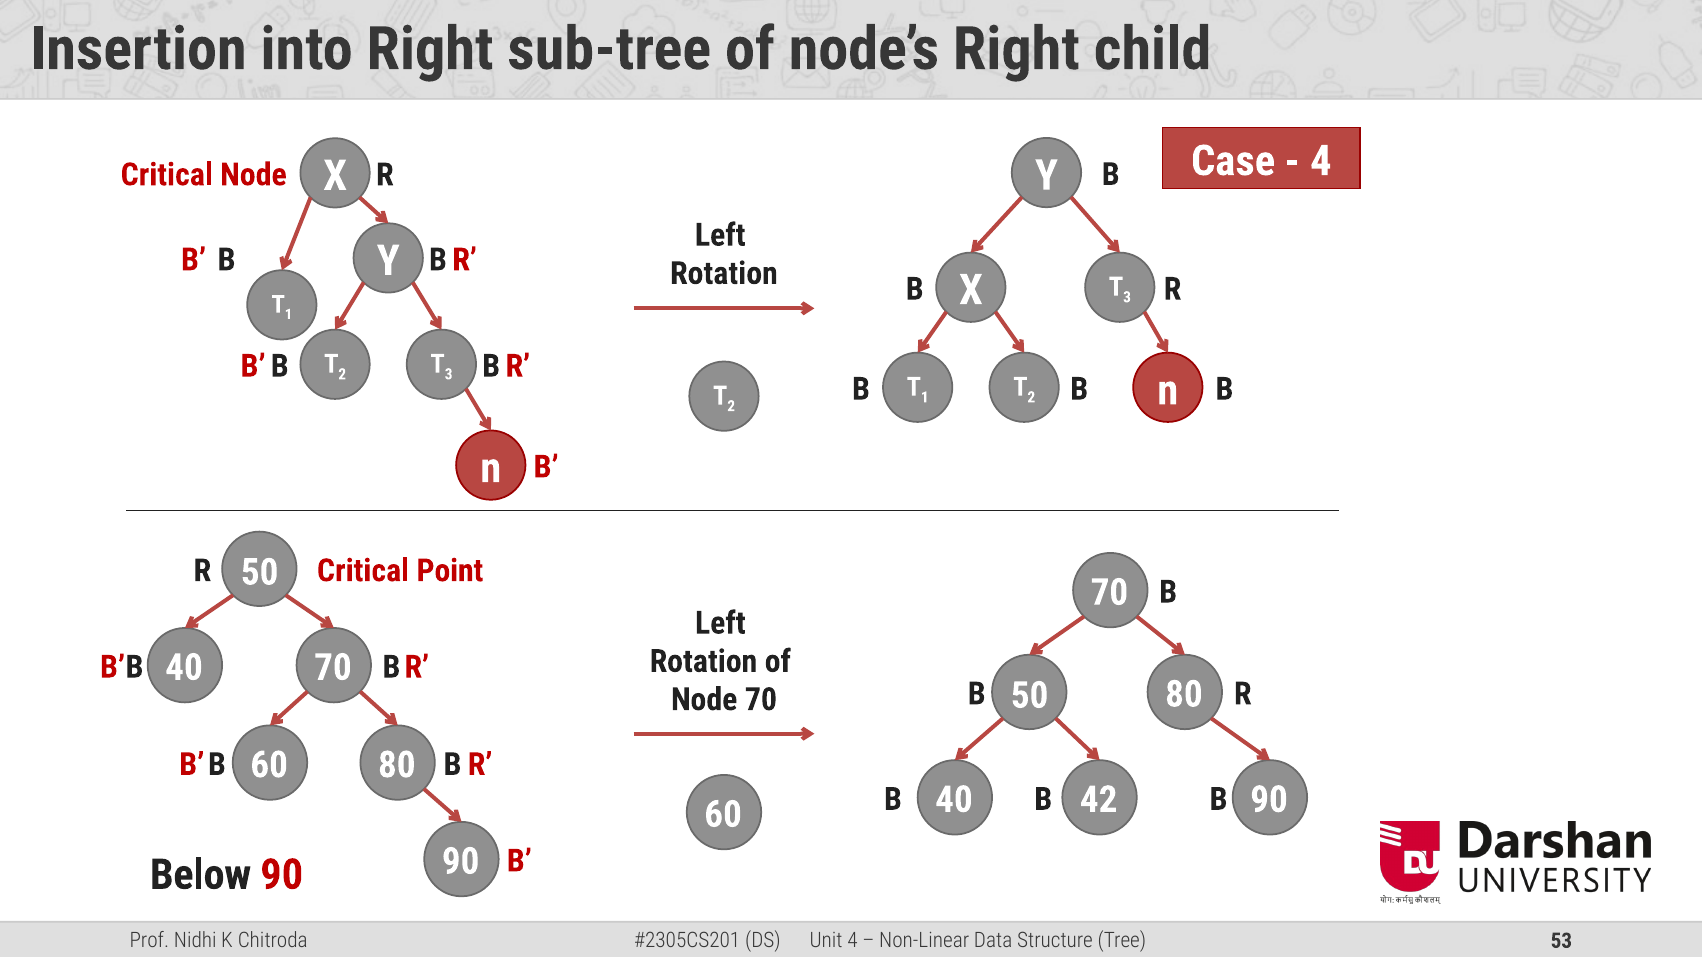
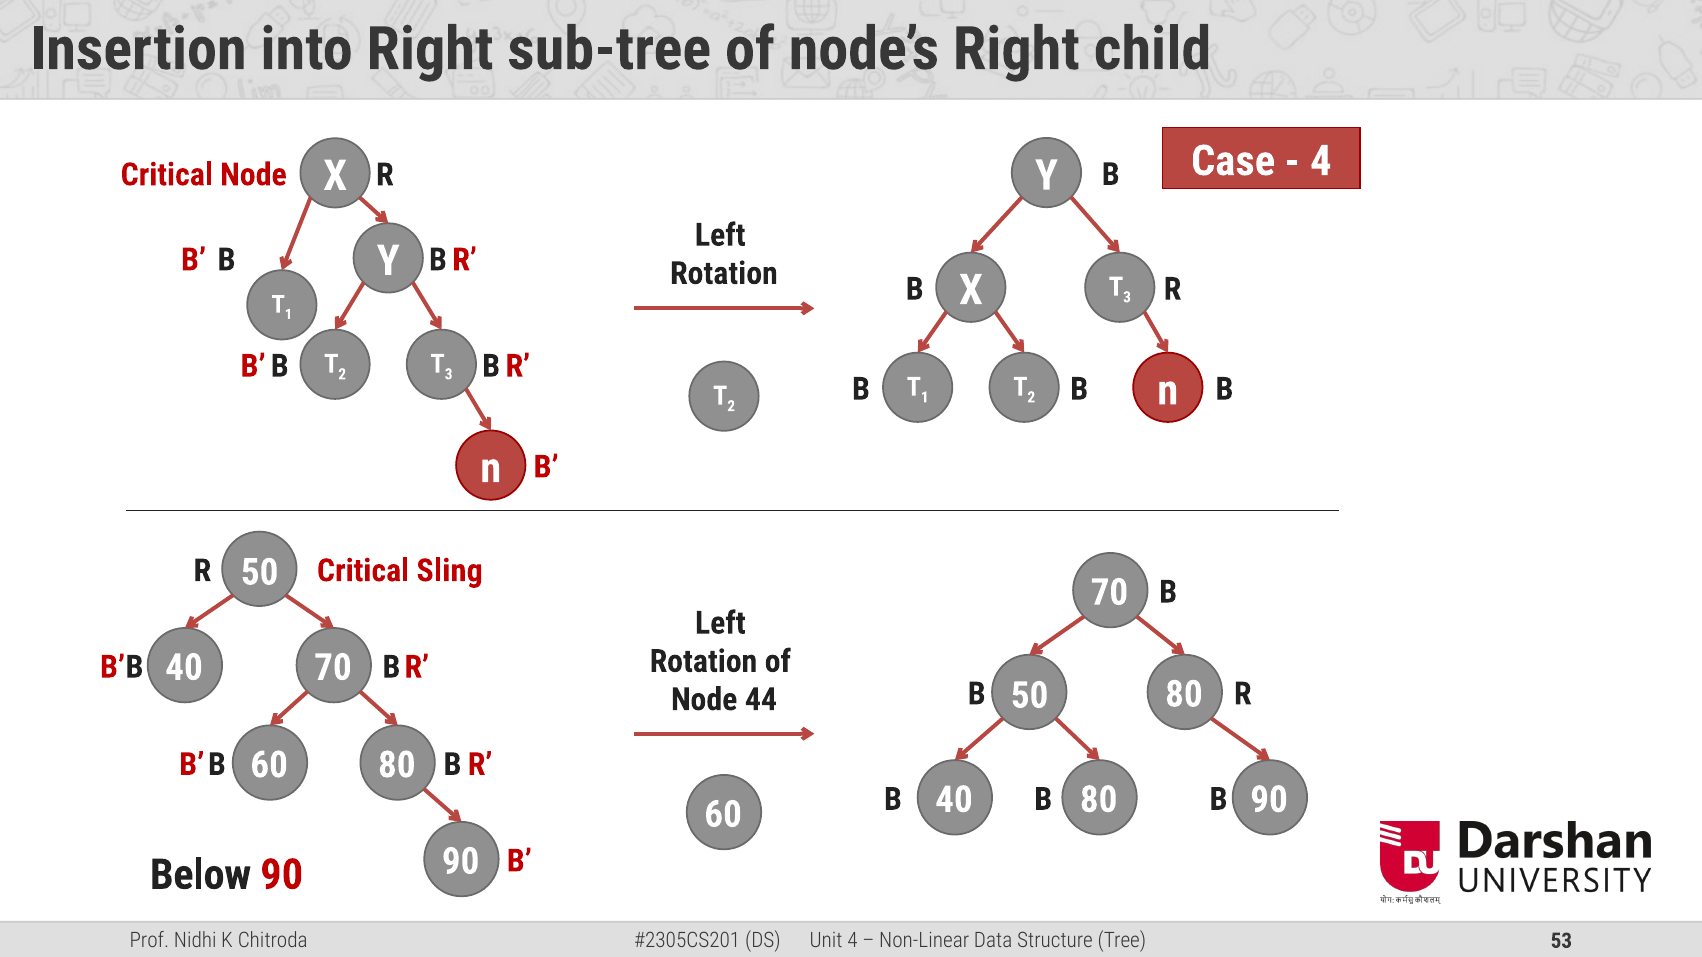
Point: Point -> Sling
Node 70: 70 -> 44
40 42: 42 -> 80
